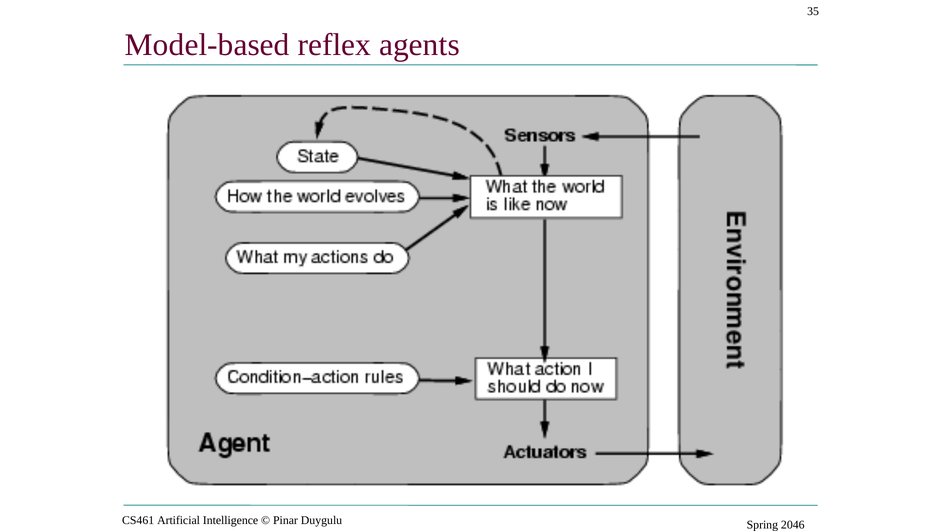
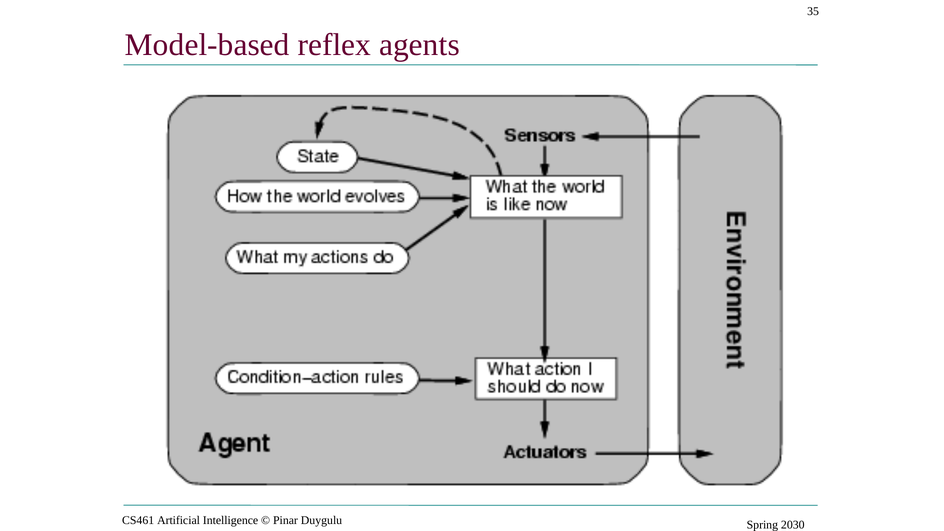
2046: 2046 -> 2030
